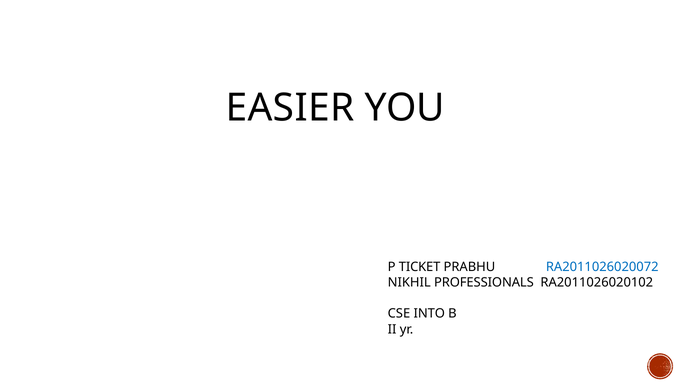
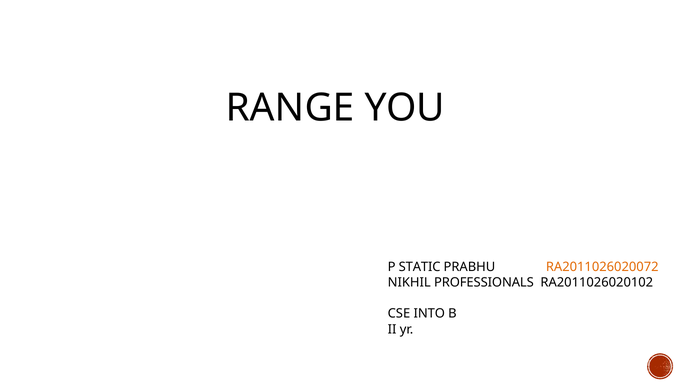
EASIER: EASIER -> RANGE
TICKET: TICKET -> STATIC
RA2011026020072 colour: blue -> orange
